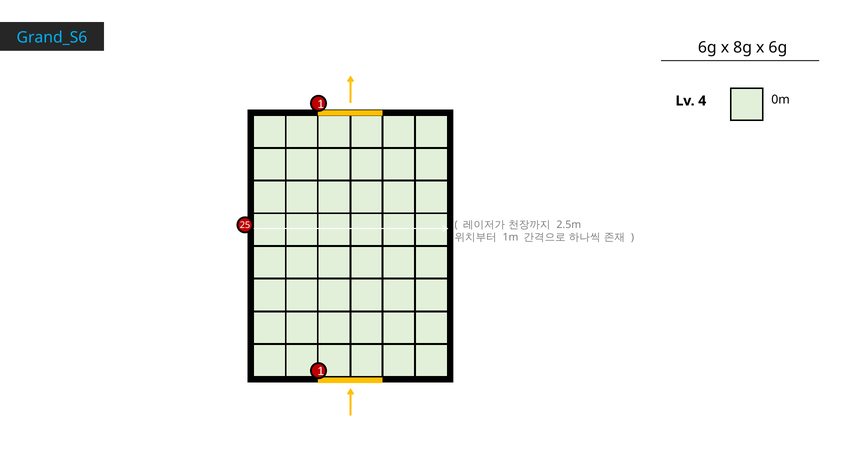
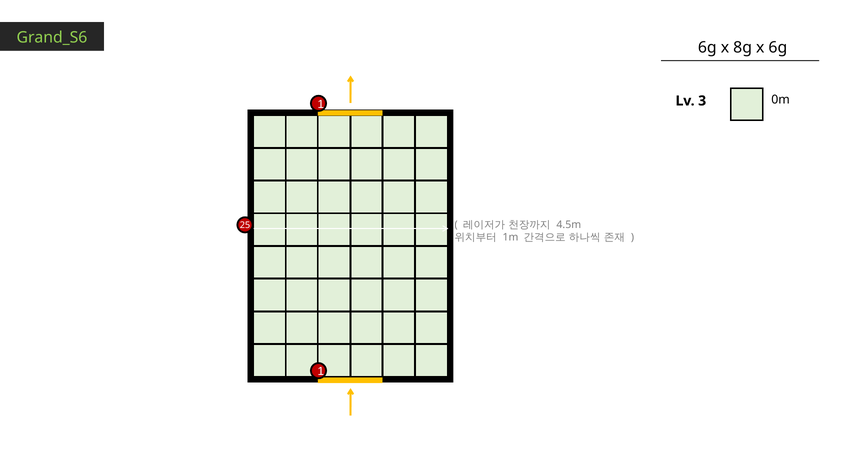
Grand_S6 colour: light blue -> light green
4: 4 -> 3
2.5m: 2.5m -> 4.5m
